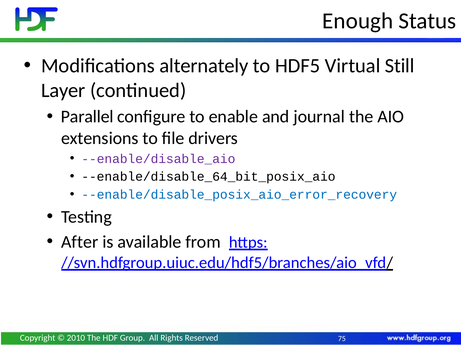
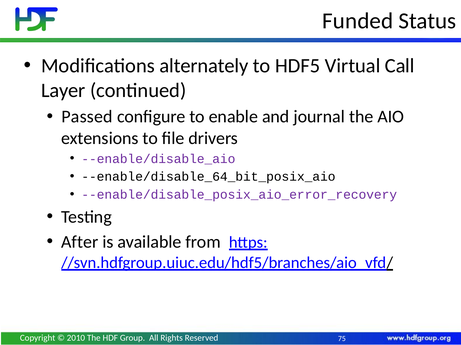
Enough: Enough -> Funded
Still: Still -> Call
Parallel: Parallel -> Passed
--enable/disable_posix_aio_error_recovery colour: blue -> purple
